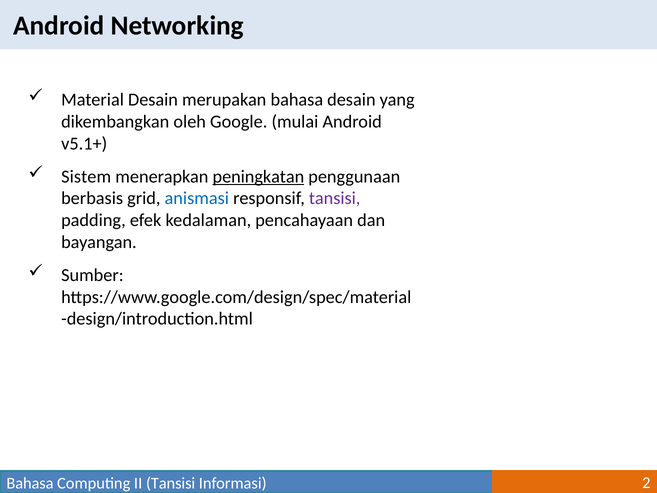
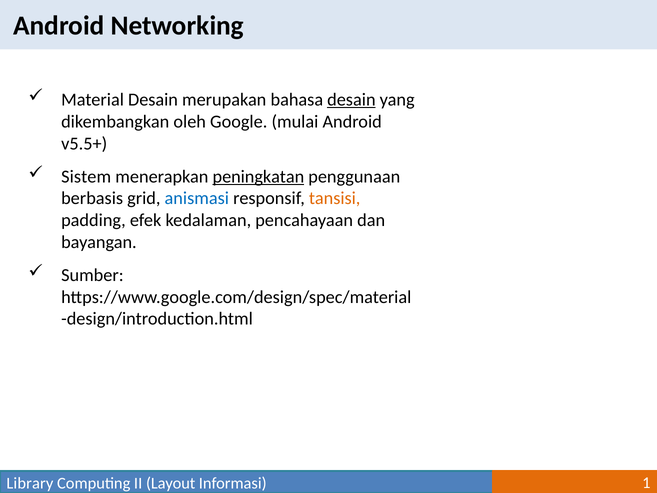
desain at (351, 100) underline: none -> present
v5.1+: v5.1+ -> v5.5+
tansisi at (335, 198) colour: purple -> orange
Bahasa at (30, 483): Bahasa -> Library
II Tansisi: Tansisi -> Layout
2: 2 -> 1
